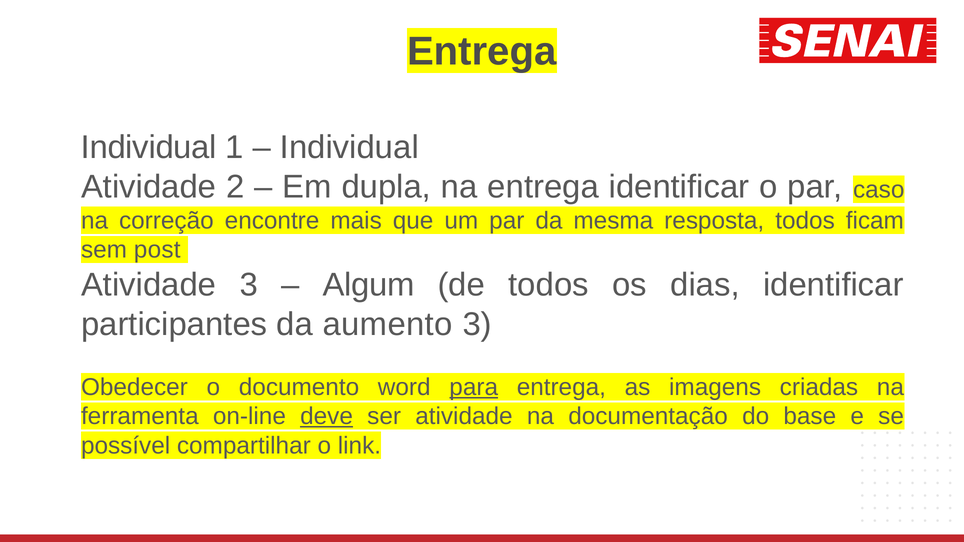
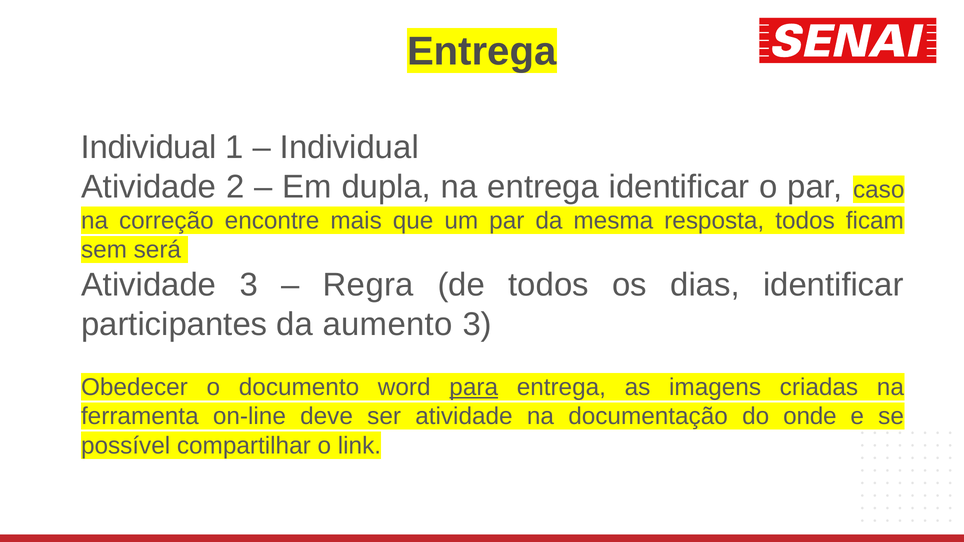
post: post -> será
Algum: Algum -> Regra
deve underline: present -> none
base: base -> onde
